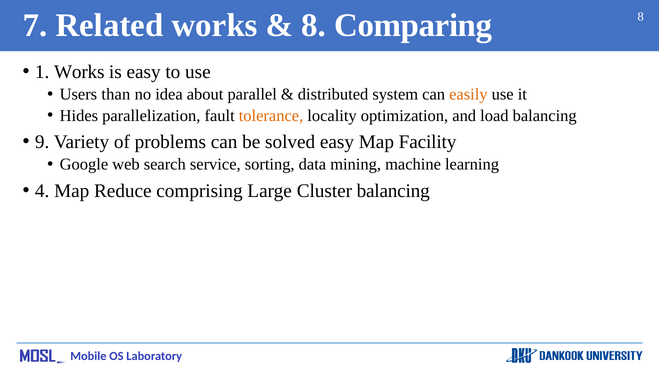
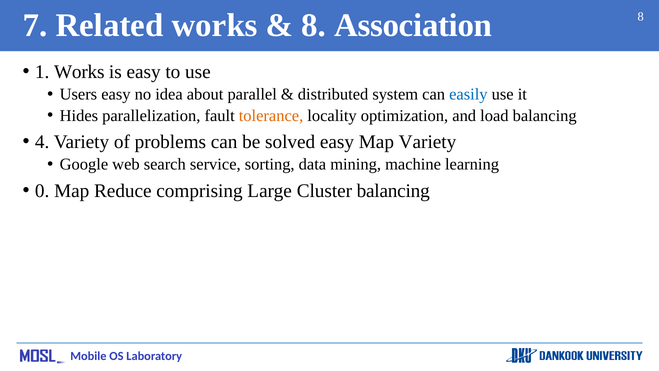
Comparing: Comparing -> Association
Users than: than -> easy
easily colour: orange -> blue
9: 9 -> 4
Map Facility: Facility -> Variety
4: 4 -> 0
